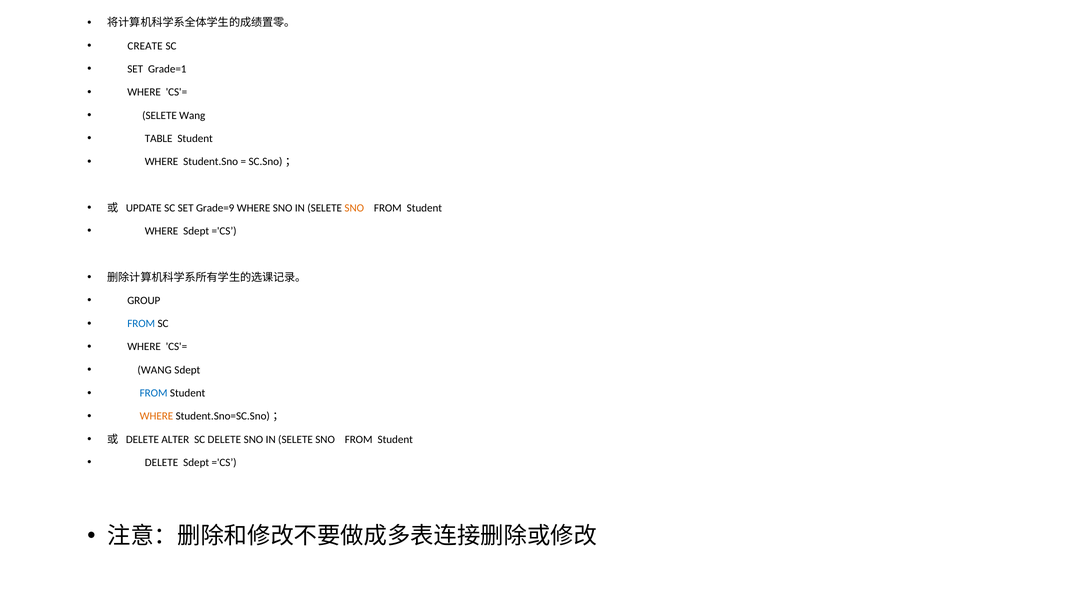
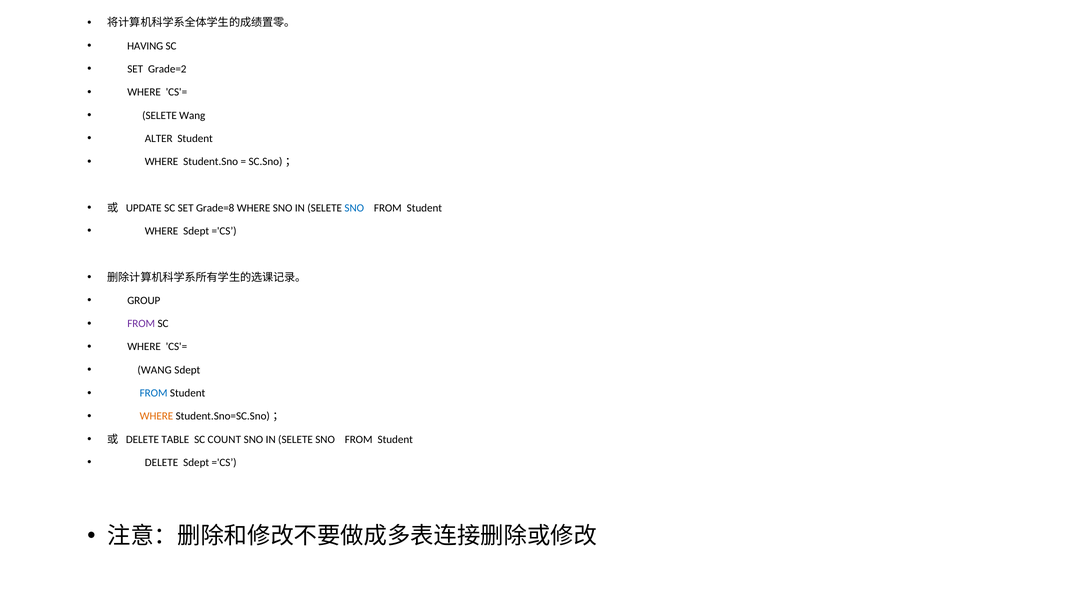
CREATE: CREATE -> HAVING
Grade=1: Grade=1 -> Grade=2
TABLE: TABLE -> ALTER
Grade=9: Grade=9 -> Grade=8
SNO at (354, 208) colour: orange -> blue
FROM at (141, 323) colour: blue -> purple
ALTER: ALTER -> TABLE
SC DELETE: DELETE -> COUNT
